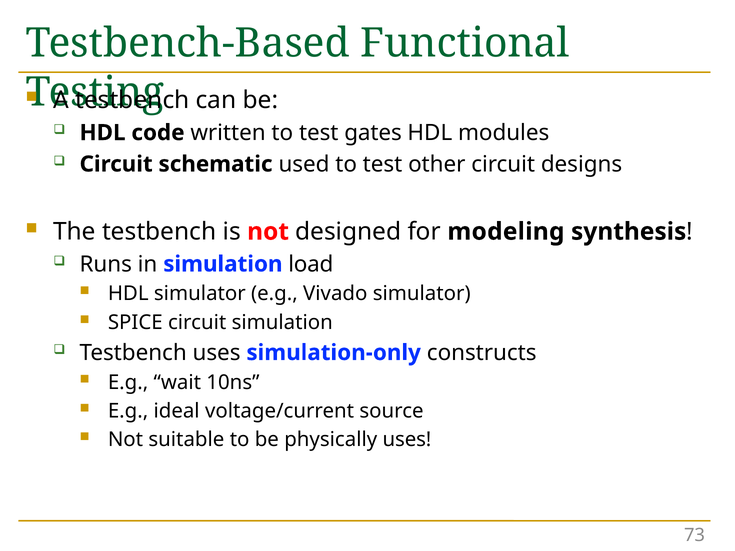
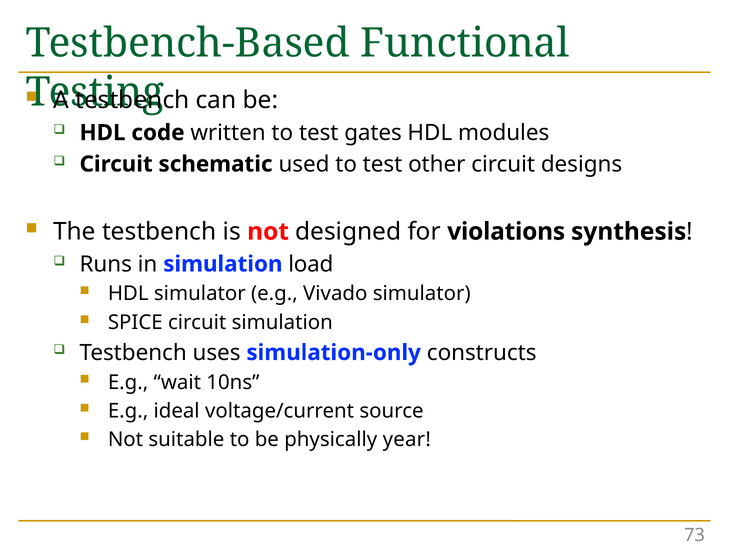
modeling: modeling -> violations
physically uses: uses -> year
